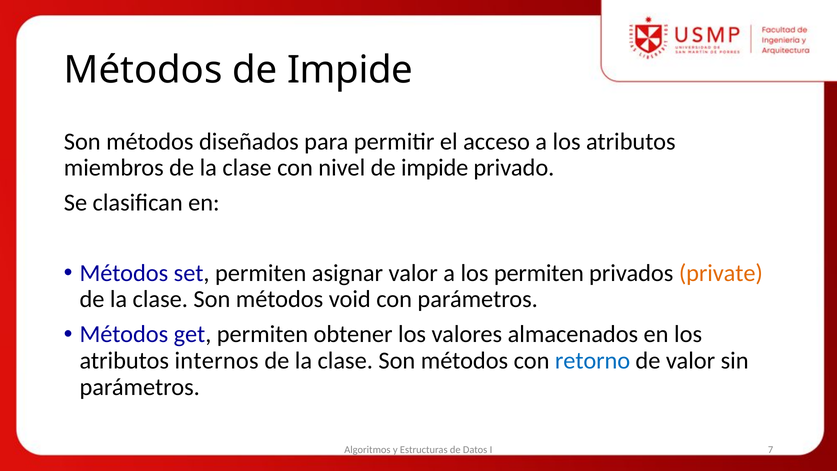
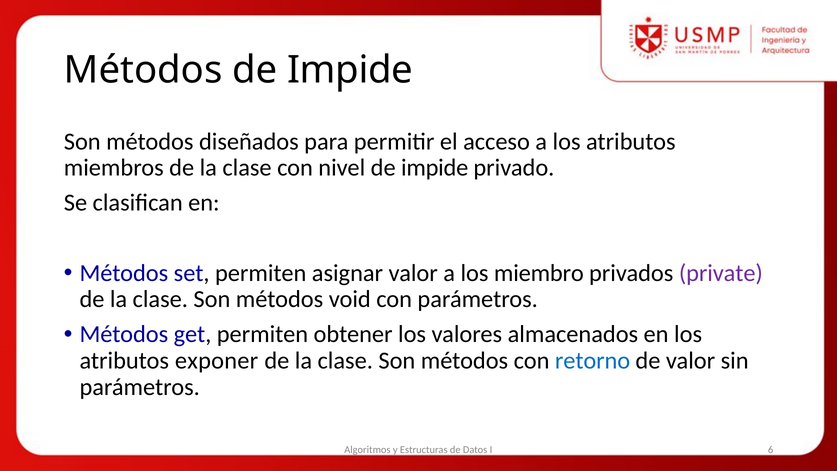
los permiten: permiten -> miembro
private colour: orange -> purple
internos: internos -> exponer
7: 7 -> 6
